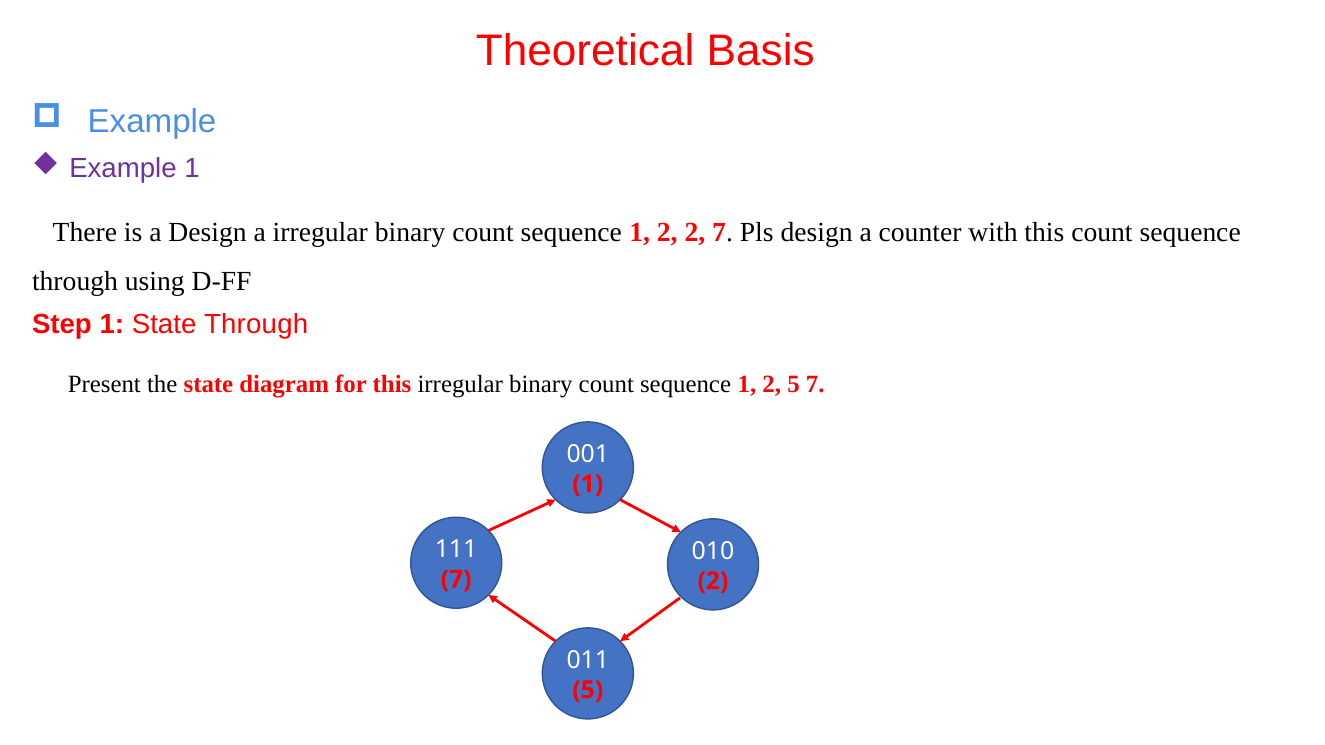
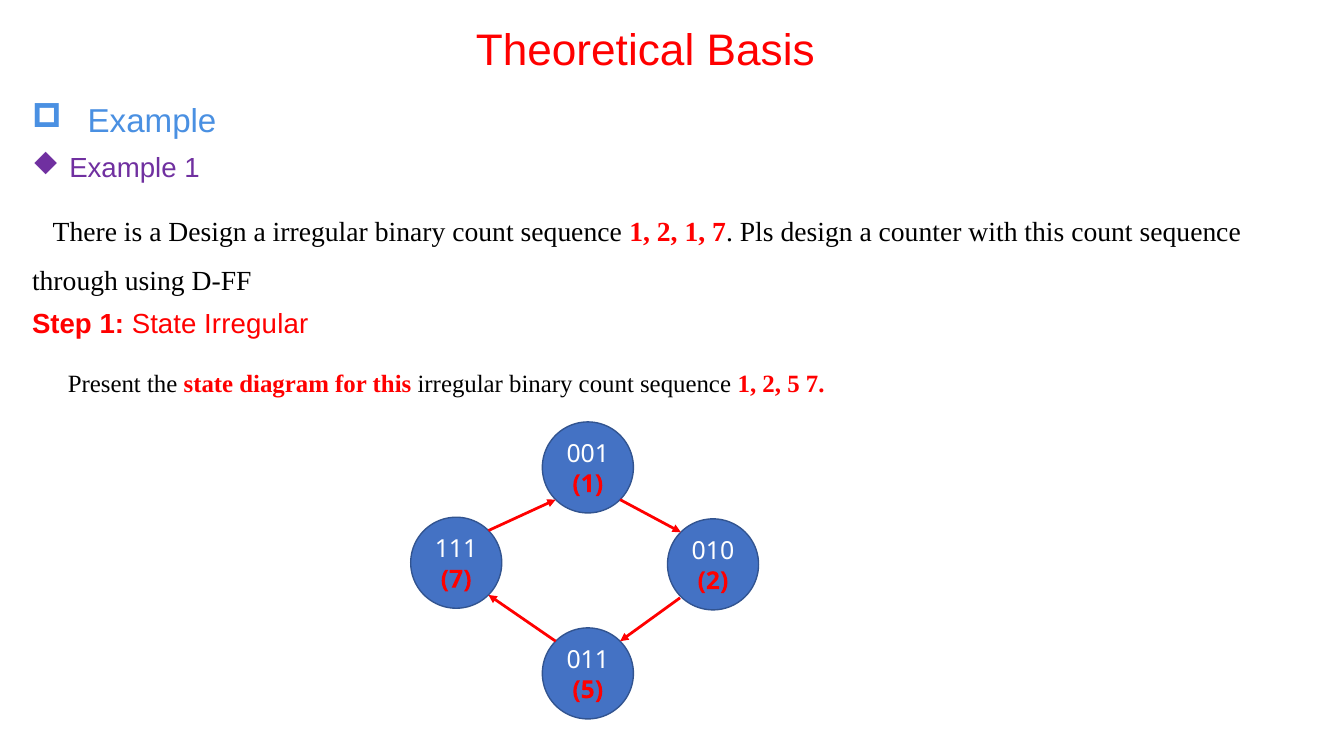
2 2: 2 -> 1
State Through: Through -> Irregular
